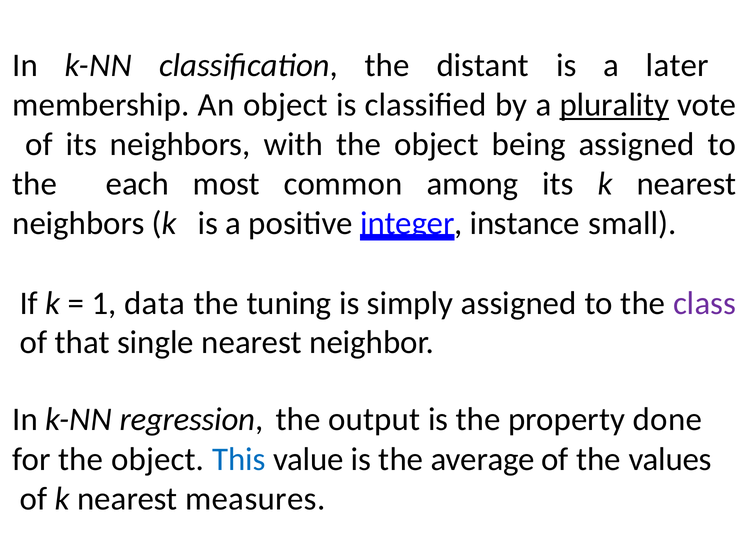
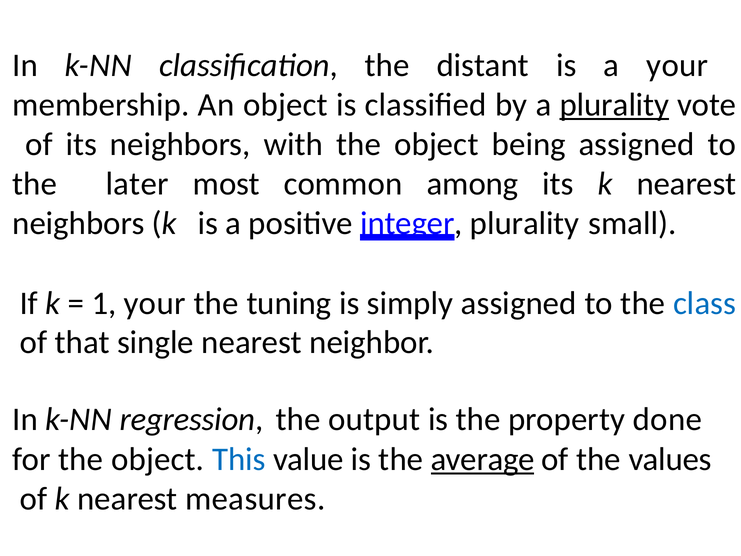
a later: later -> your
each: each -> later
integer instance: instance -> plurality
1 data: data -> your
class colour: purple -> blue
average underline: none -> present
